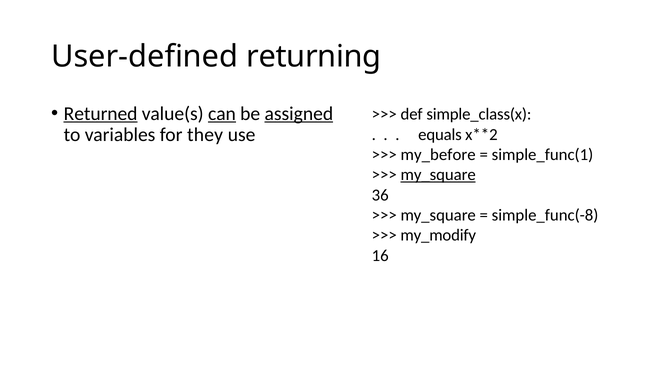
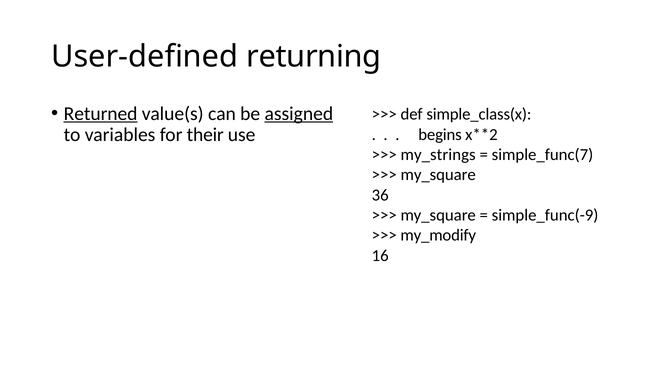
can underline: present -> none
they: they -> their
equals: equals -> begins
my_before: my_before -> my_strings
simple_func(1: simple_func(1 -> simple_func(7
my_square at (438, 175) underline: present -> none
simple_func(-8: simple_func(-8 -> simple_func(-9
